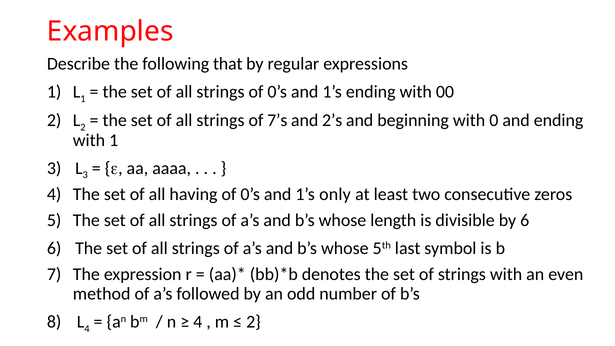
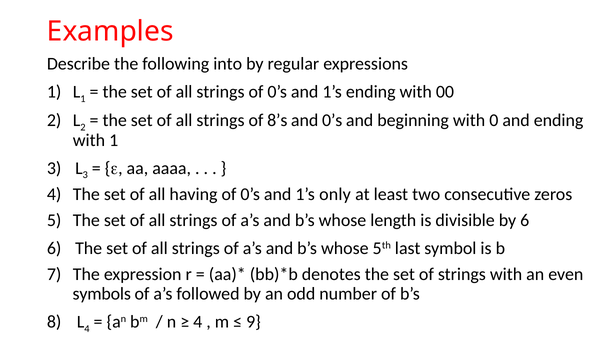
that: that -> into
7’s: 7’s -> 8’s
and 2’s: 2’s -> 0’s
method: method -> symbols
2 at (254, 322): 2 -> 9
